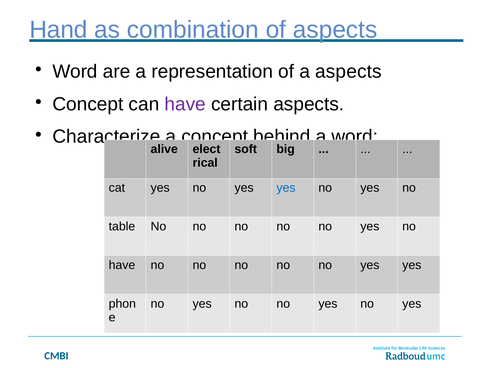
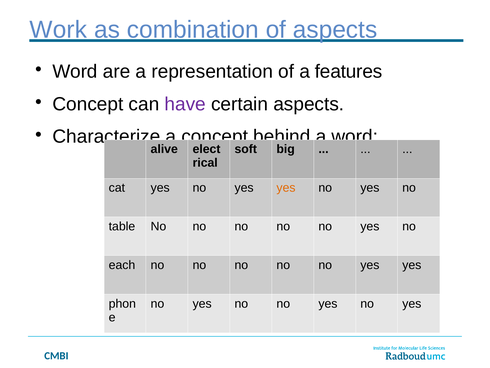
Hand: Hand -> Work
a aspects: aspects -> features
yes at (286, 188) colour: blue -> orange
have at (122, 265): have -> each
